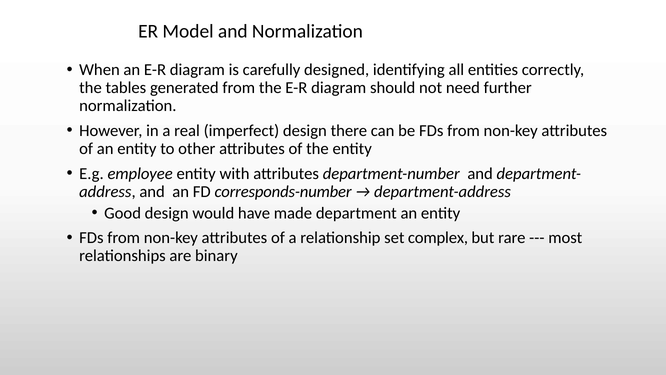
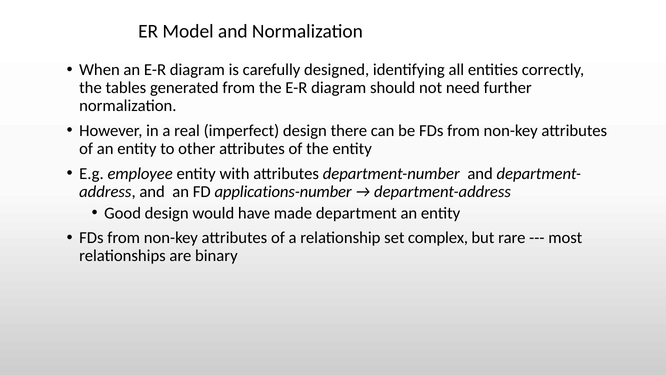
corresponds-number: corresponds-number -> applications-number
